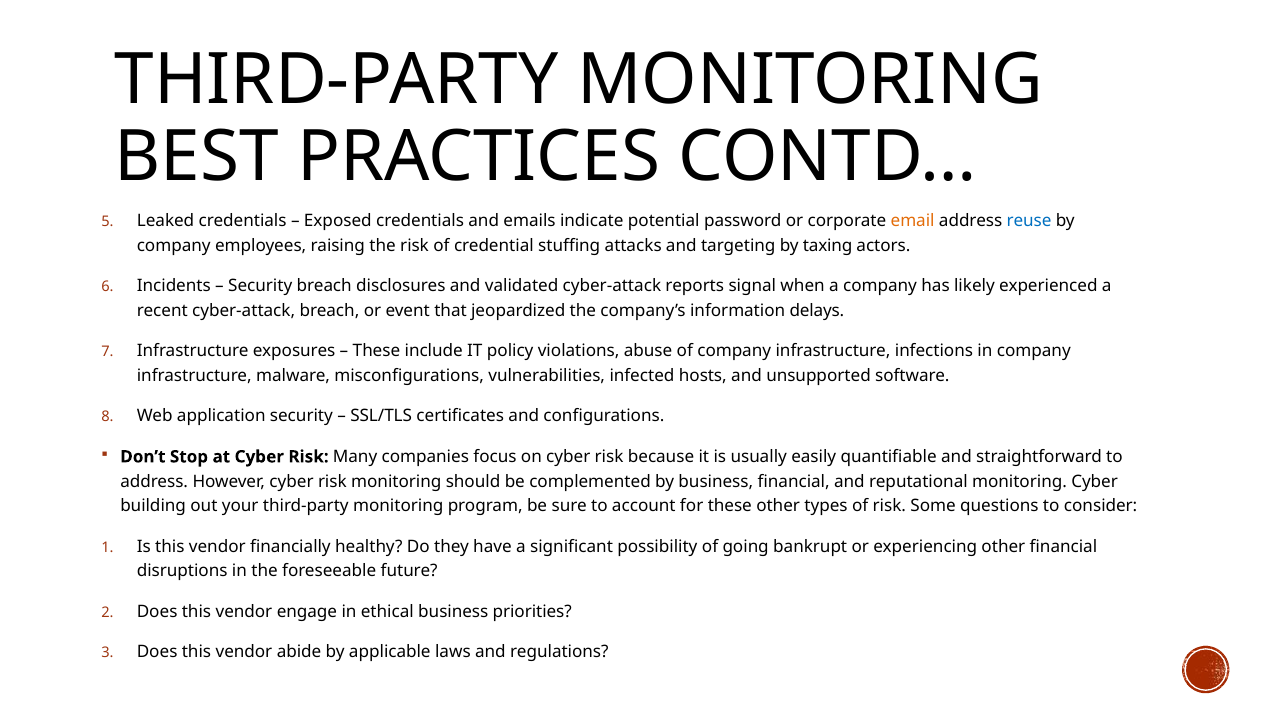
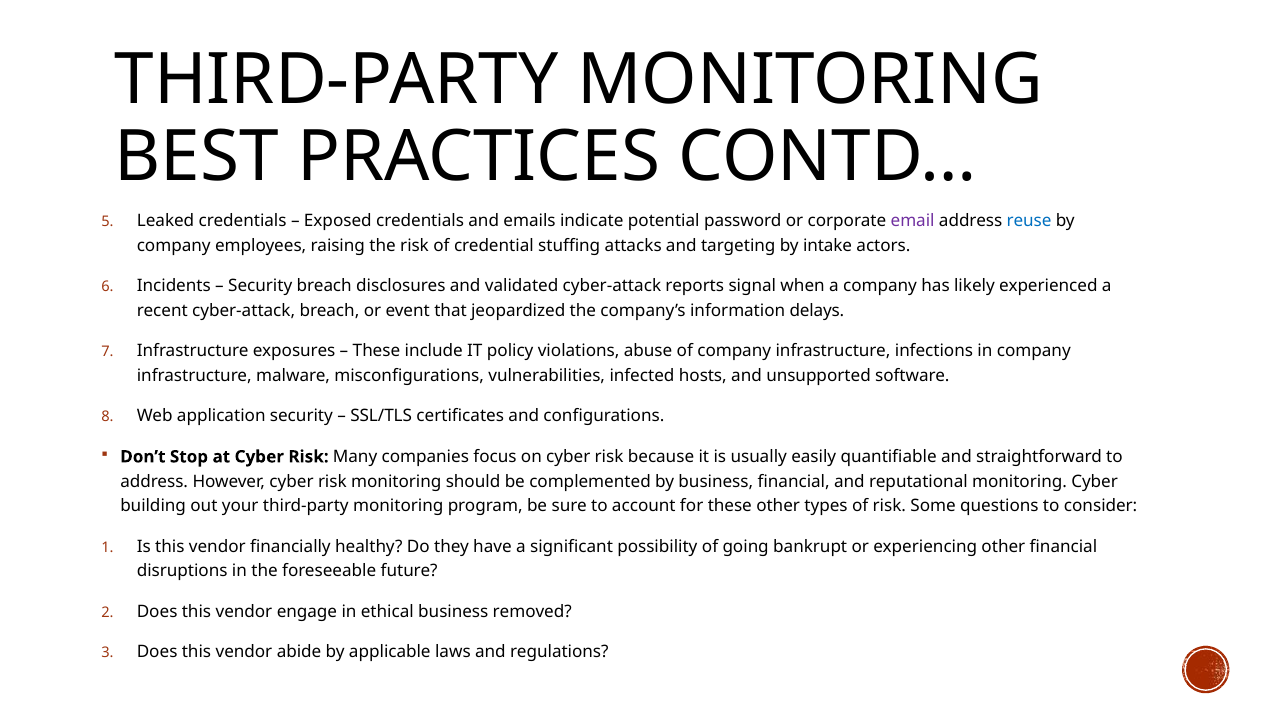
email colour: orange -> purple
taxing: taxing -> intake
priorities: priorities -> removed
